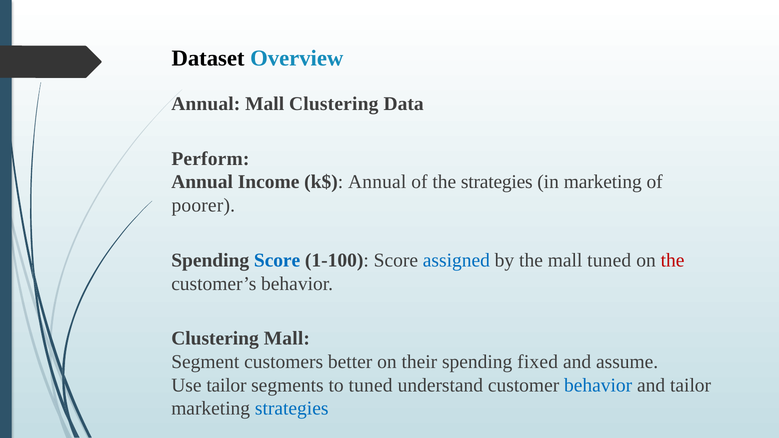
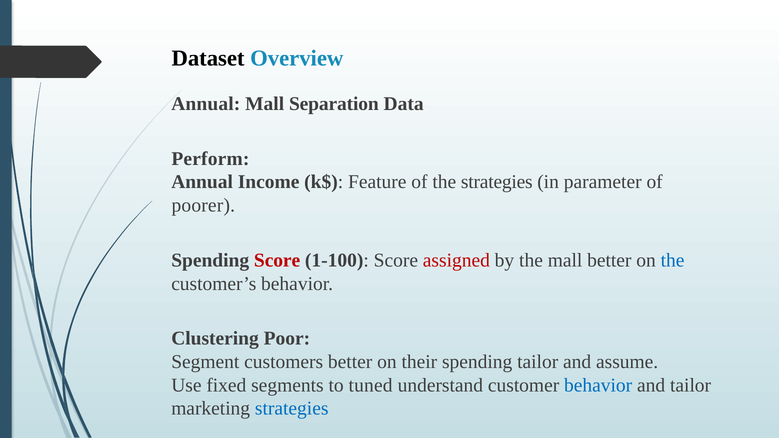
Mall Clustering: Clustering -> Separation
k$ Annual: Annual -> Feature
in marketing: marketing -> parameter
Score at (277, 260) colour: blue -> red
assigned colour: blue -> red
mall tuned: tuned -> better
the at (673, 260) colour: red -> blue
Clustering Mall: Mall -> Poor
spending fixed: fixed -> tailor
Use tailor: tailor -> fixed
